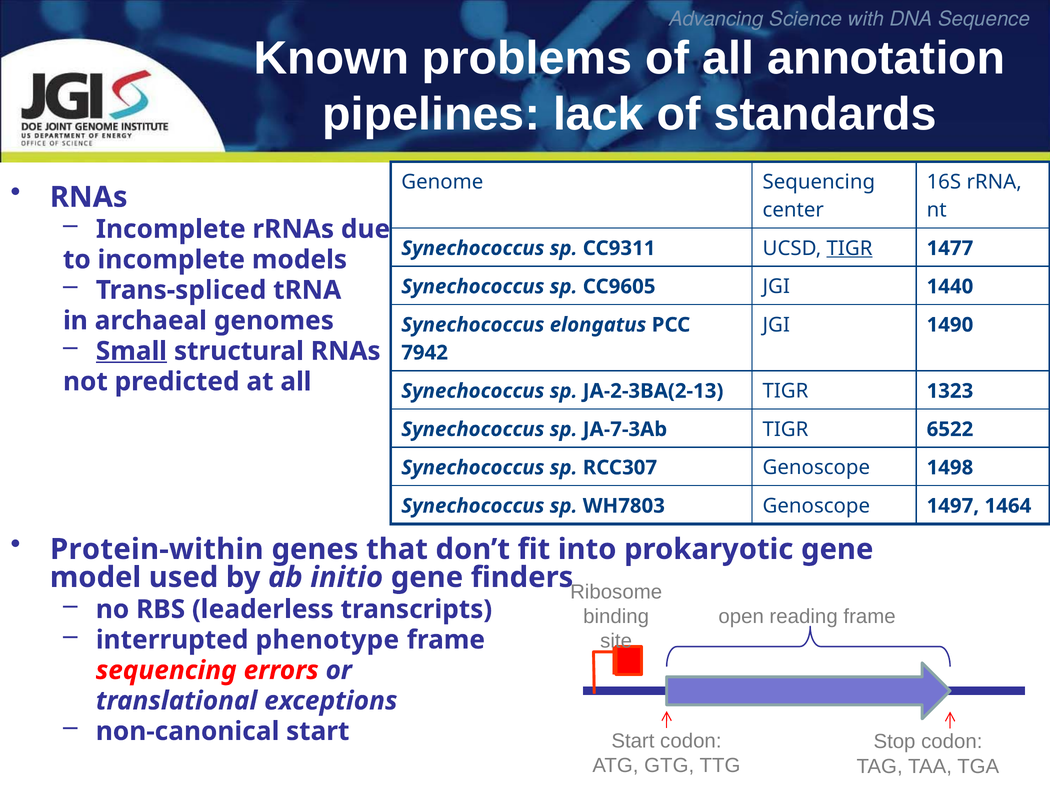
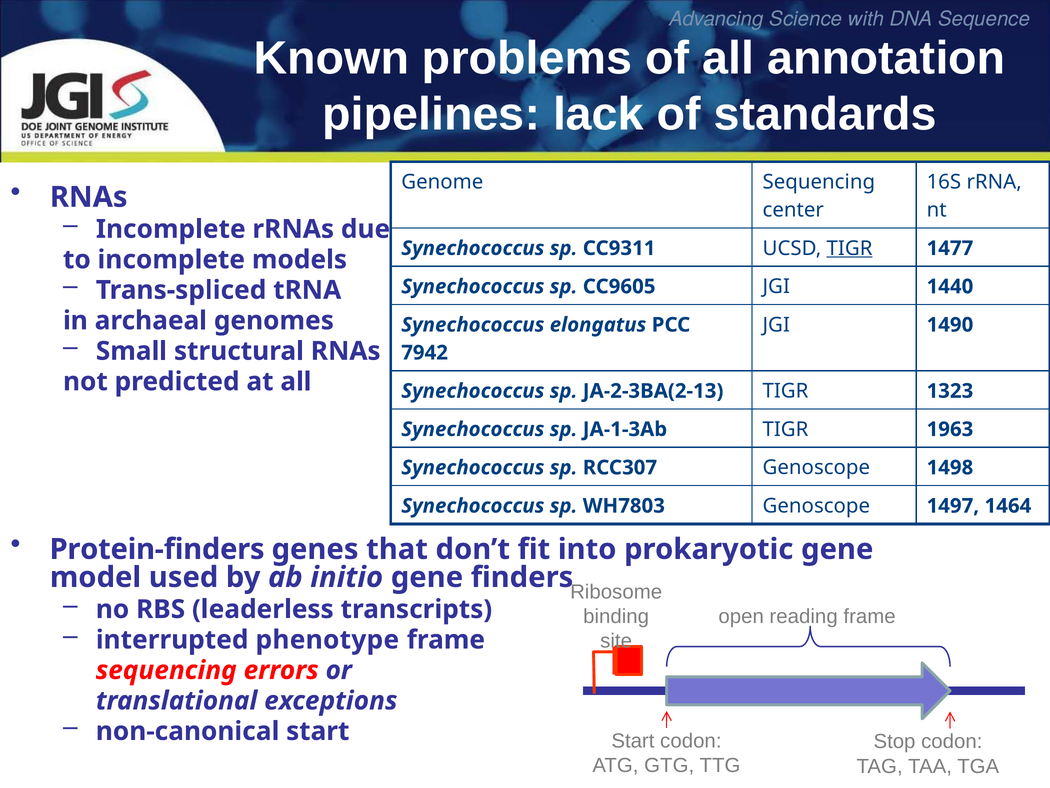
Small underline: present -> none
JA-7-3Ab: JA-7-3Ab -> JA-1-3Ab
6522: 6522 -> 1963
Protein-within: Protein-within -> Protein-finders
